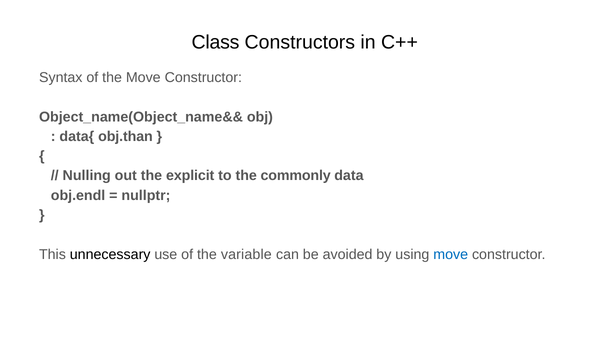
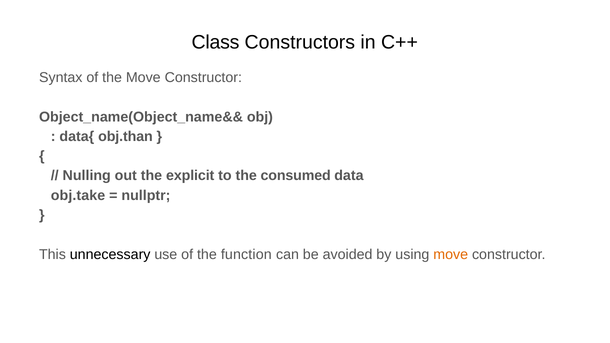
commonly: commonly -> consumed
obj.endl: obj.endl -> obj.take
variable: variable -> function
move at (451, 254) colour: blue -> orange
